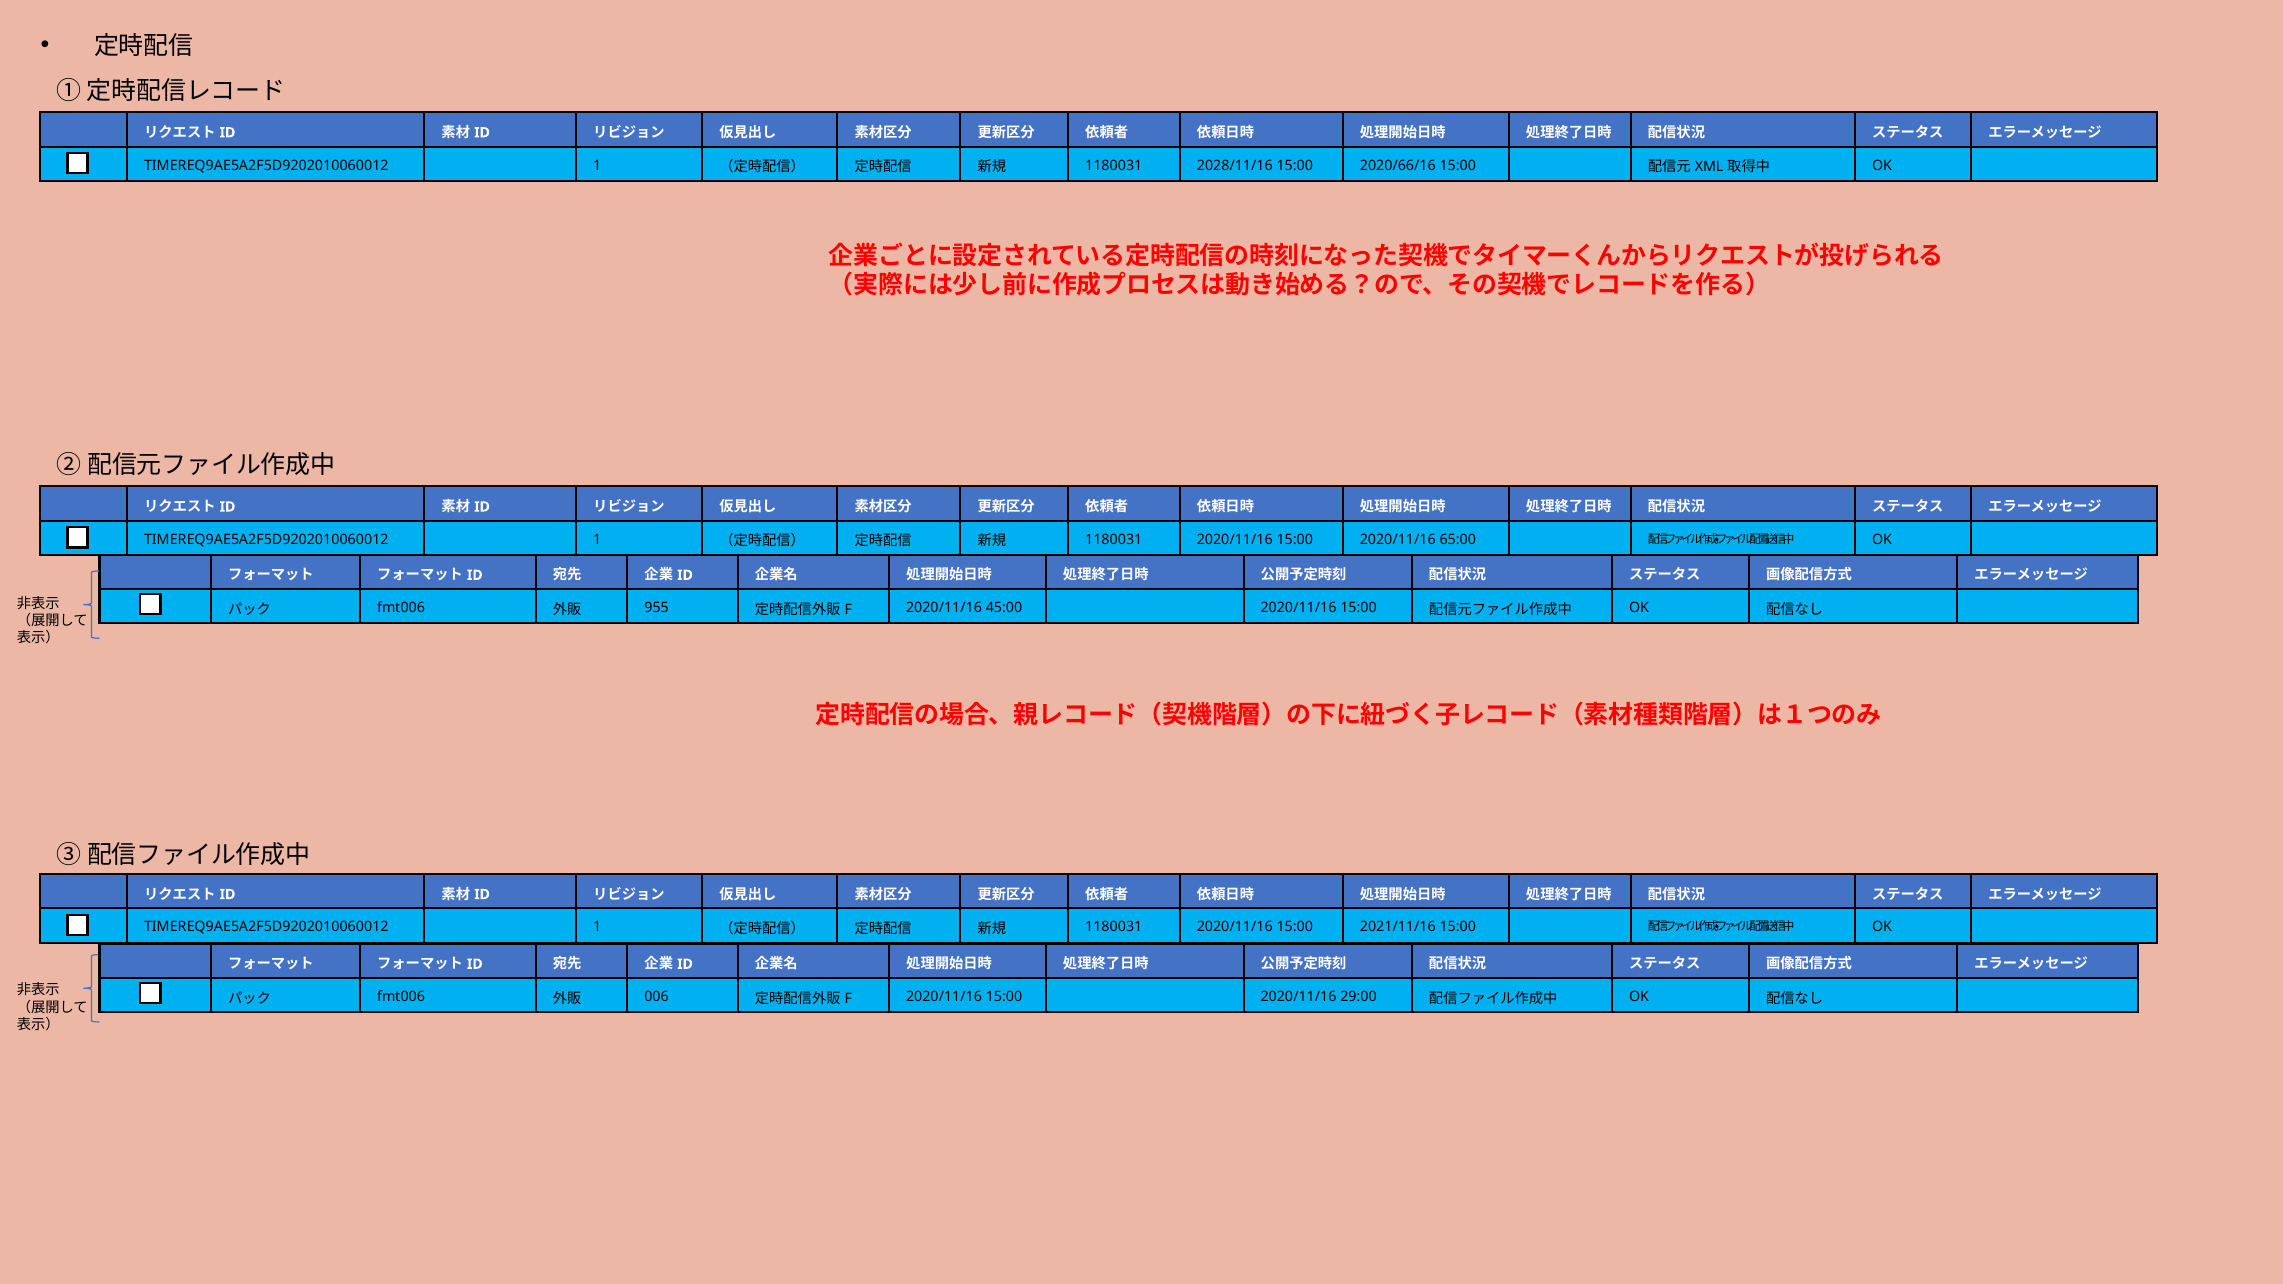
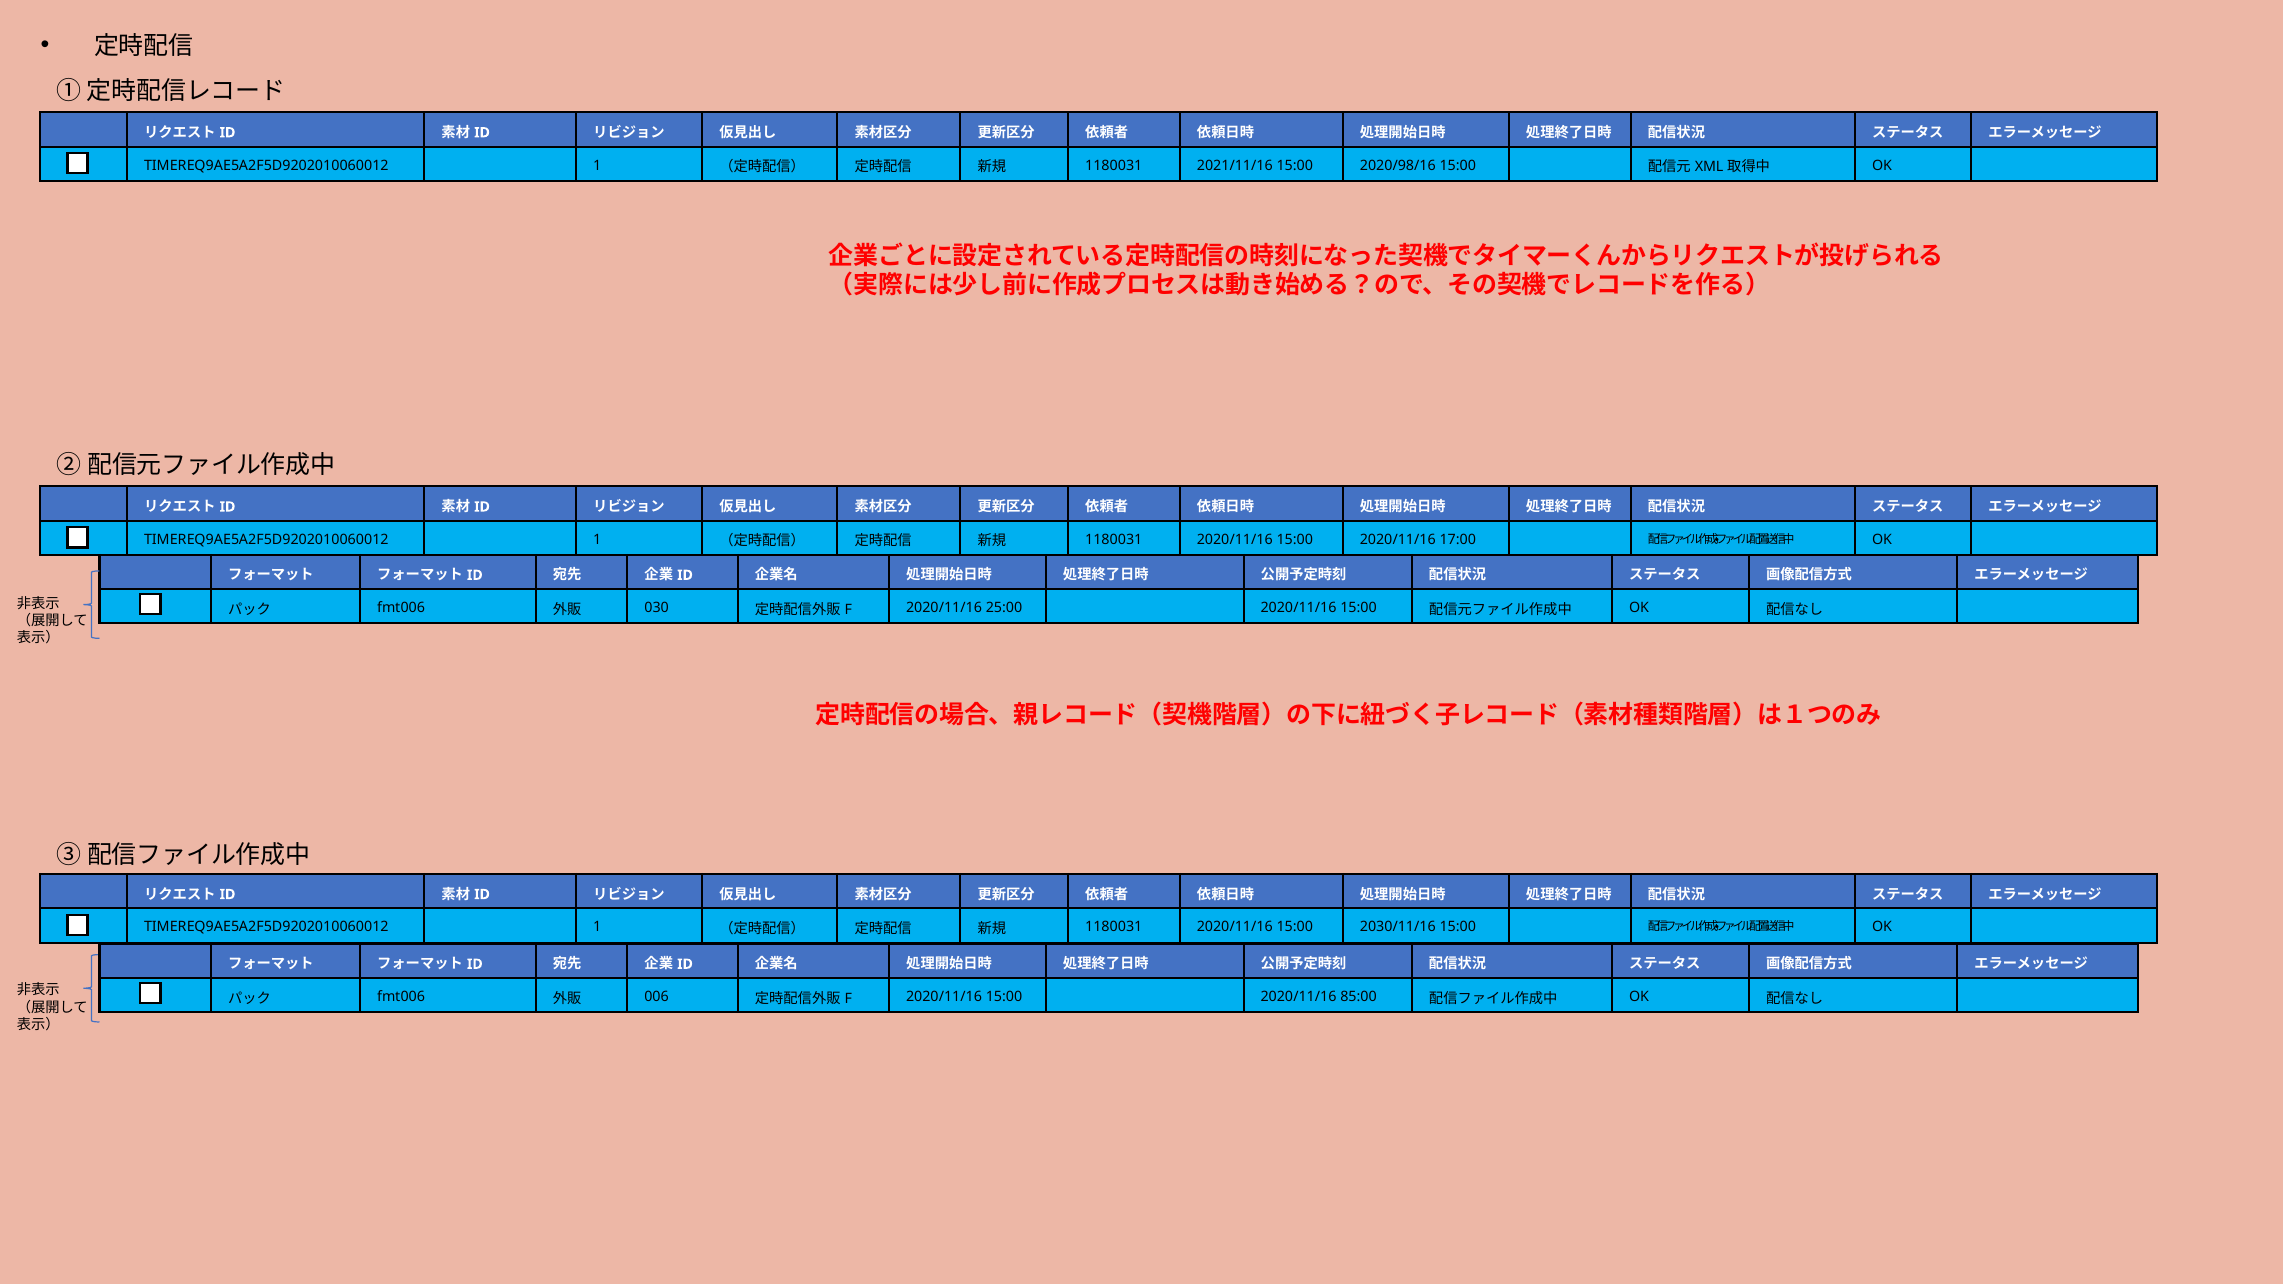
2028/11/16: 2028/11/16 -> 2021/11/16
2020/66/16: 2020/66/16 -> 2020/98/16
65:00: 65:00 -> 17:00
955: 955 -> 030
45:00: 45:00 -> 25:00
2021/11/16: 2021/11/16 -> 2030/11/16
29:00: 29:00 -> 85:00
